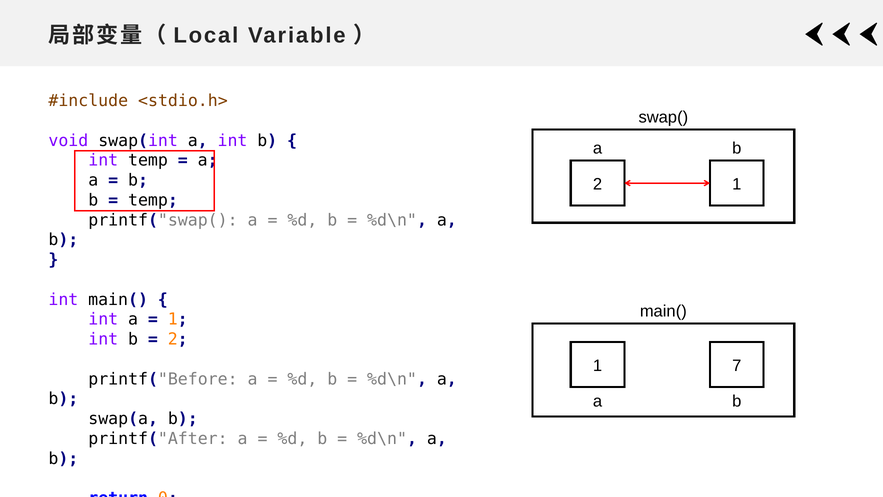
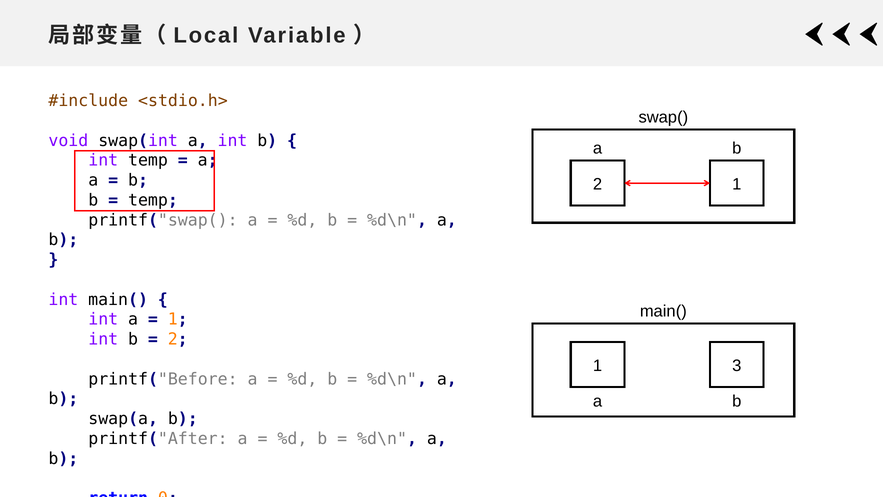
7: 7 -> 3
